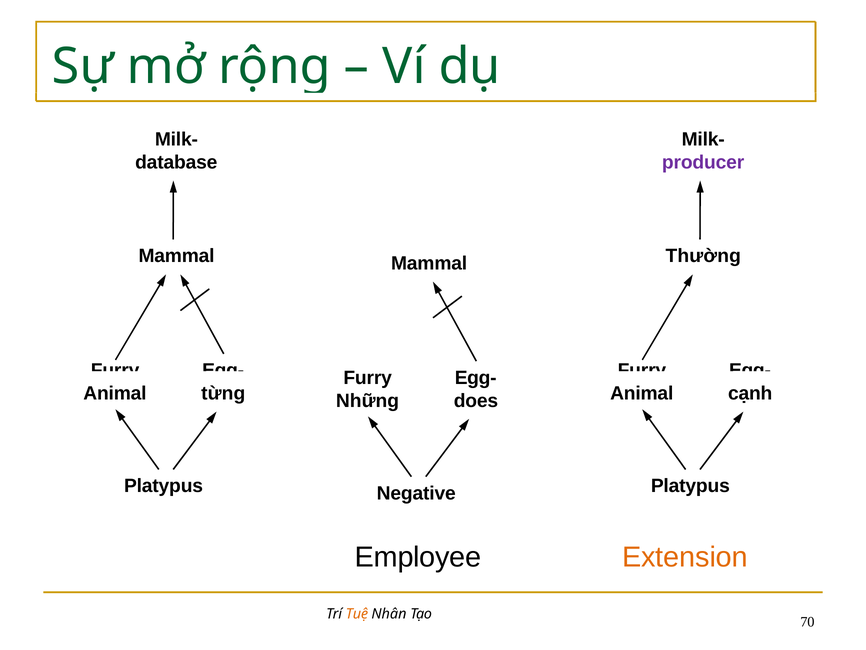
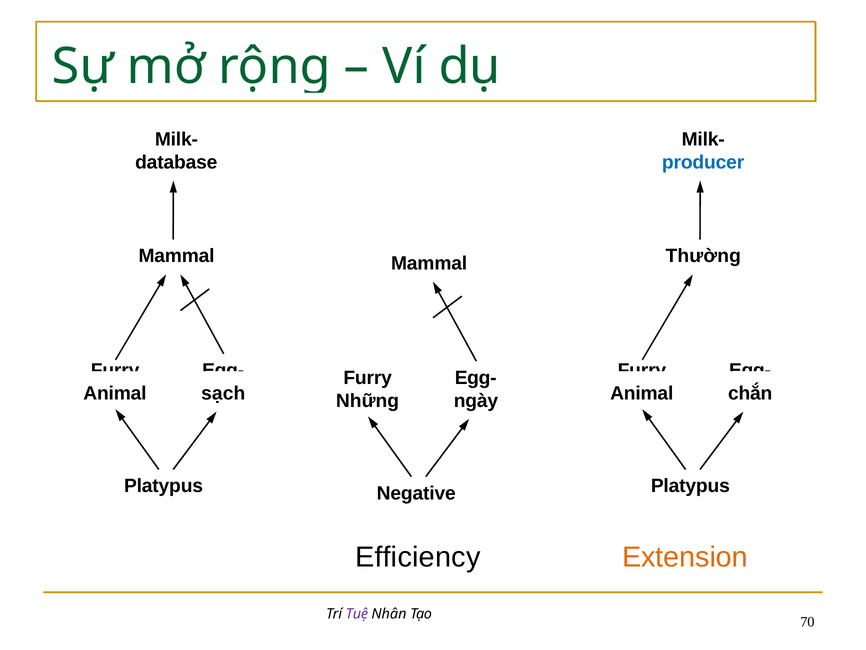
producer colour: purple -> blue
từng: từng -> sạch
does: does -> ngày
cạnh: cạnh -> chắn
Employee: Employee -> Efficiency
Tuệ colour: orange -> purple
